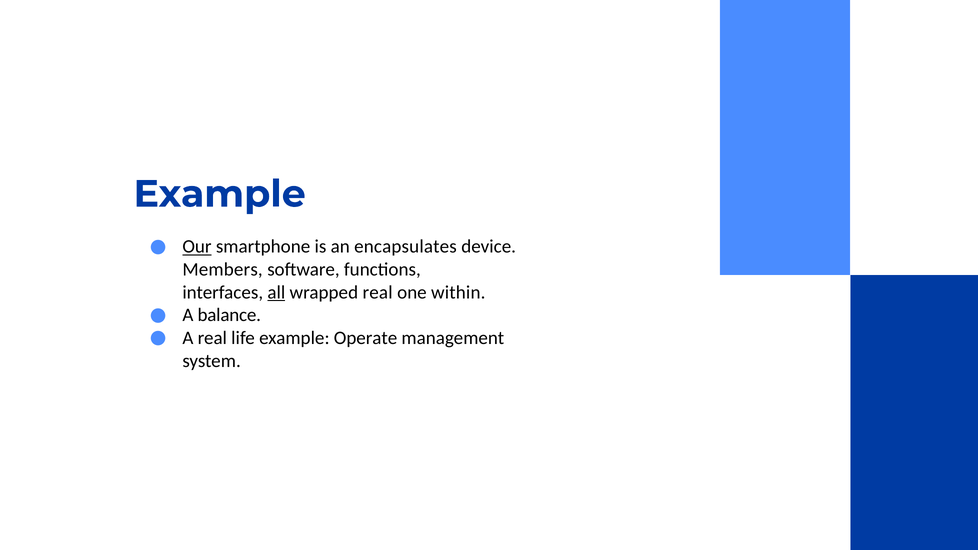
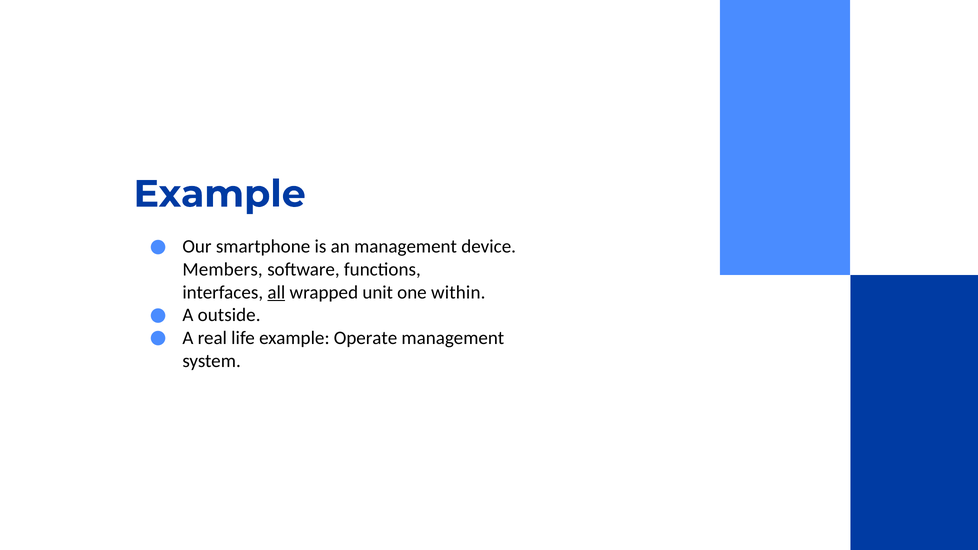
Our underline: present -> none
an encapsulates: encapsulates -> management
wrapped real: real -> unit
balance: balance -> outside
